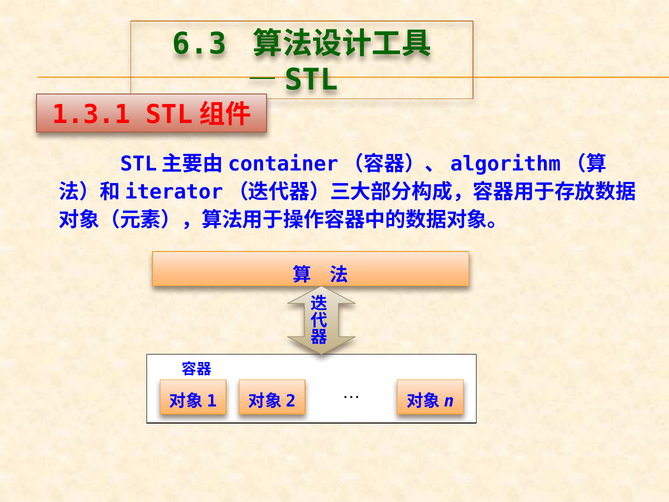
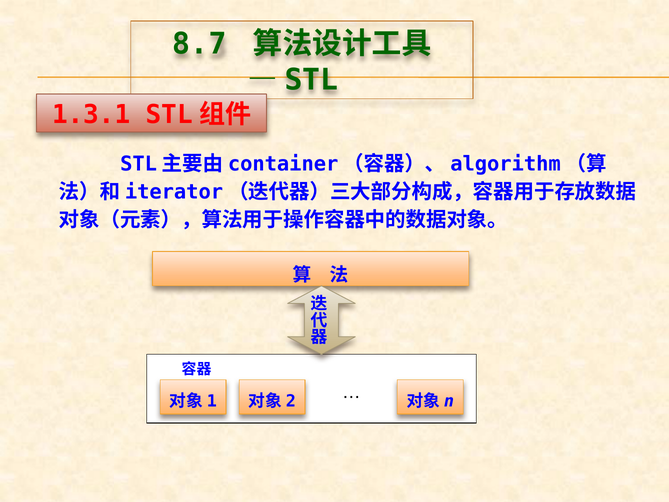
6.3: 6.3 -> 8.7
